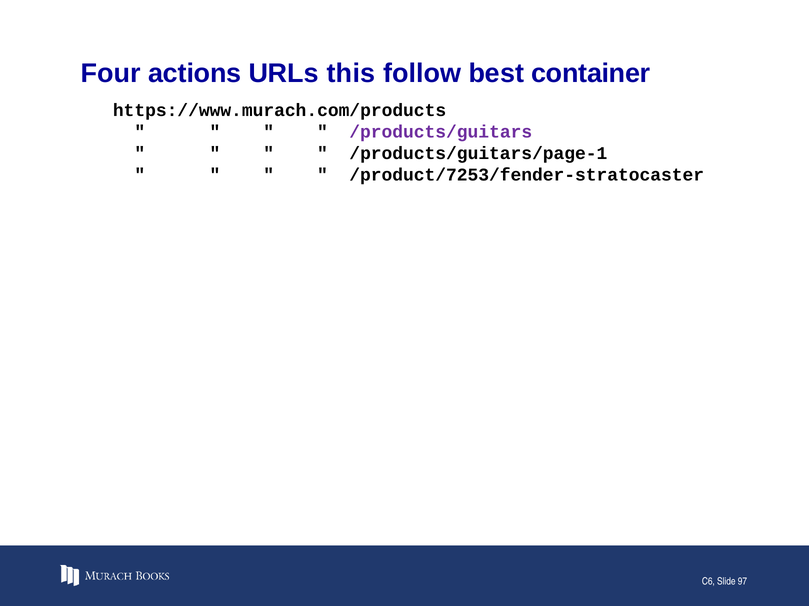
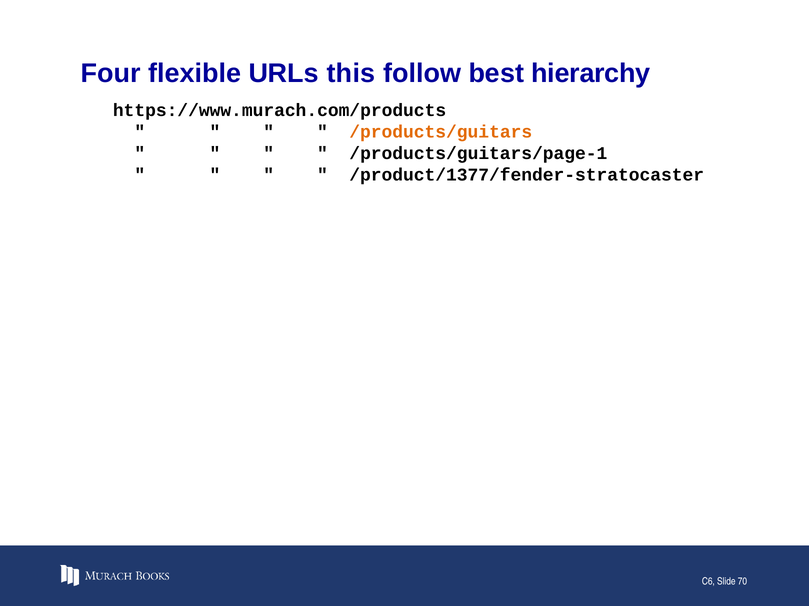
actions: actions -> flexible
container: container -> hierarchy
/products/guitars colour: purple -> orange
/product/7253/fender-stratocaster: /product/7253/fender-stratocaster -> /product/1377/fender-stratocaster
97: 97 -> 70
